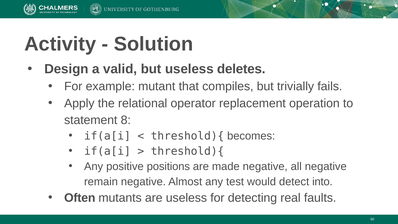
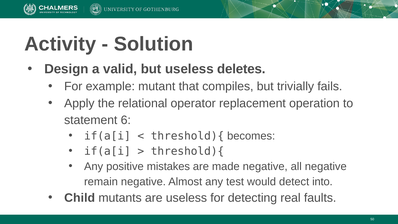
8: 8 -> 6
positions: positions -> mistakes
Often: Often -> Child
